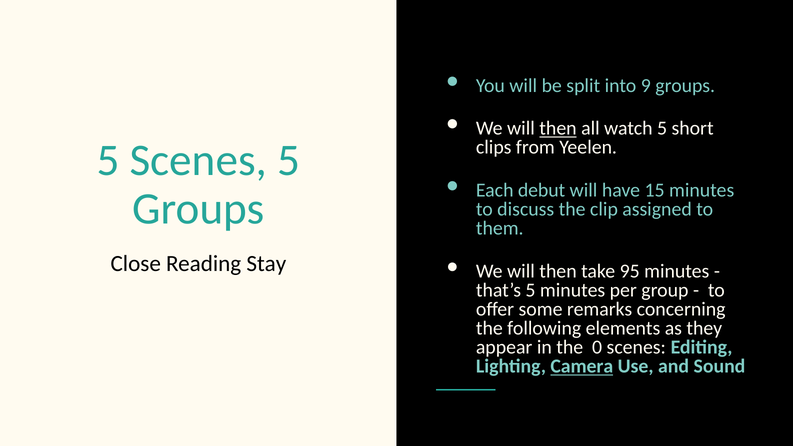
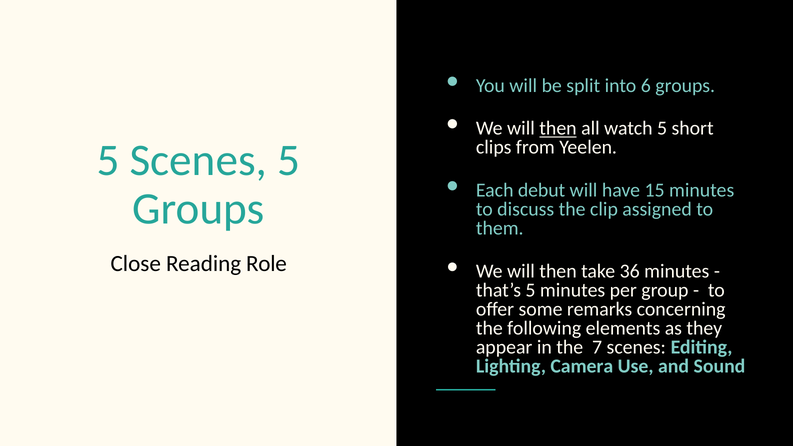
9: 9 -> 6
Stay: Stay -> Role
95: 95 -> 36
0: 0 -> 7
Camera underline: present -> none
